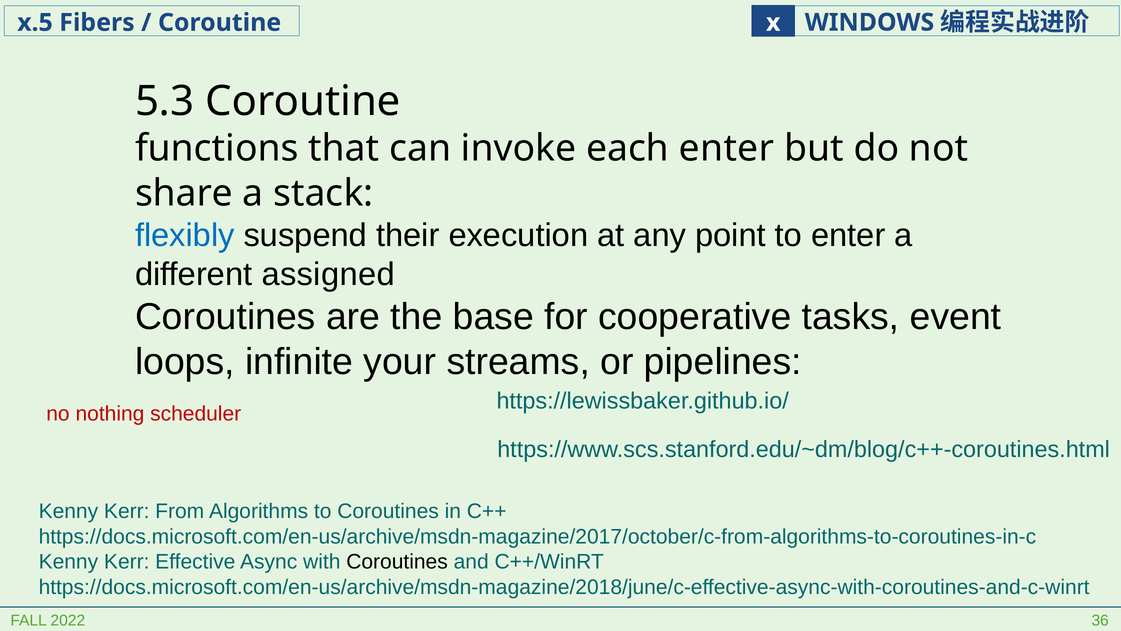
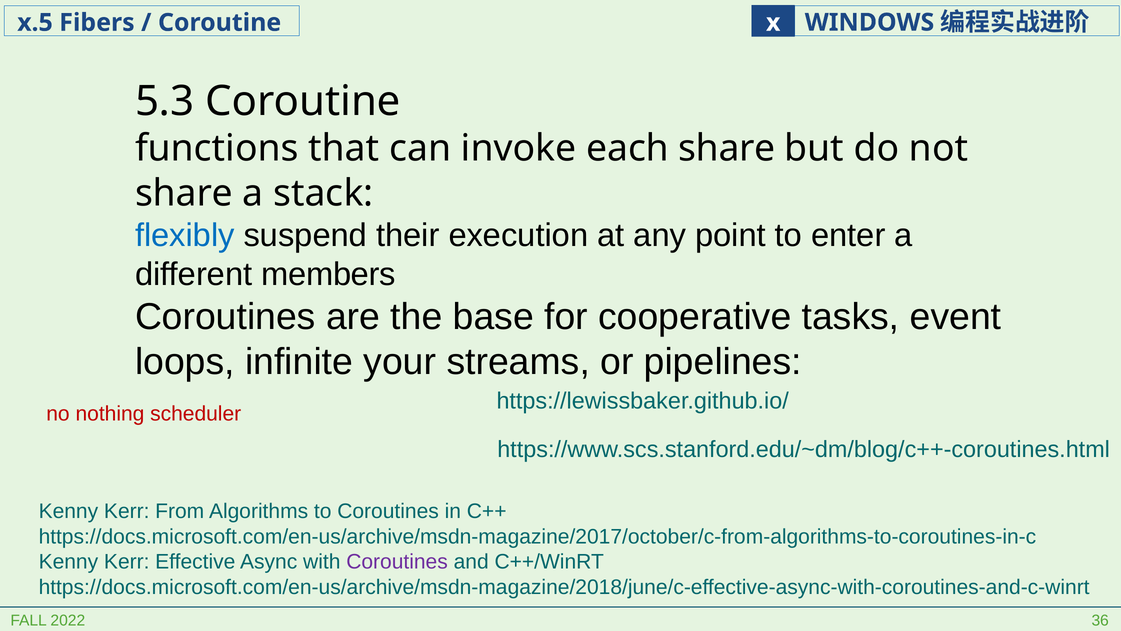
each enter: enter -> share
assigned: assigned -> members
Coroutines at (397, 562) colour: black -> purple
